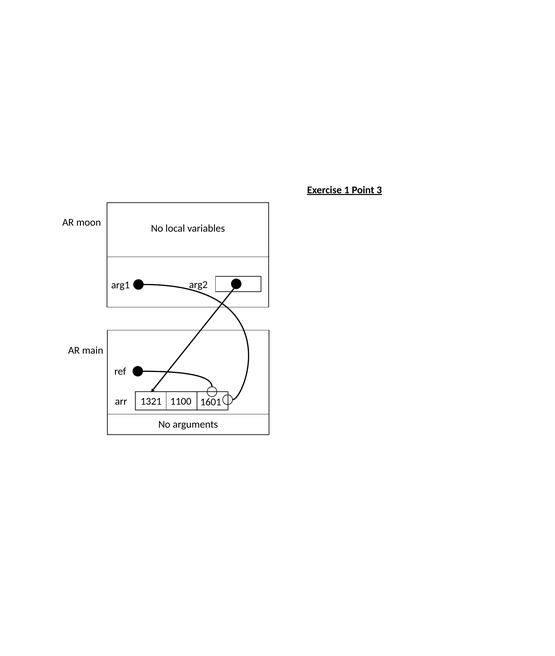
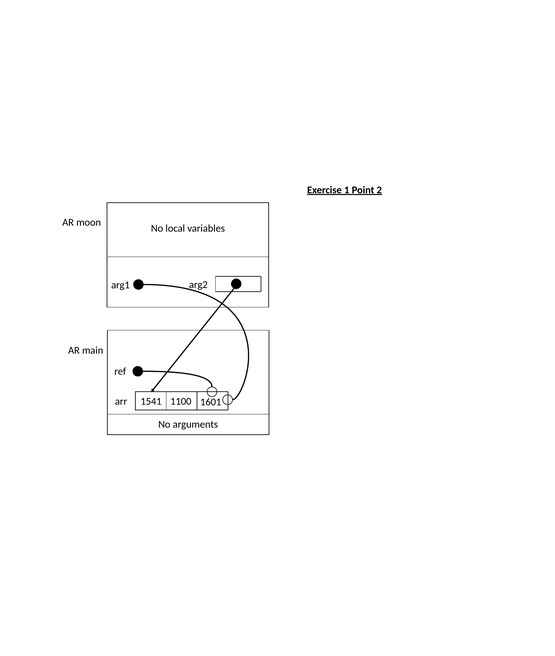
3: 3 -> 2
1321: 1321 -> 1541
